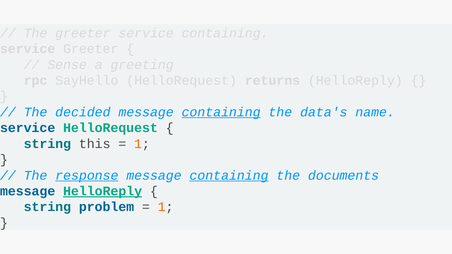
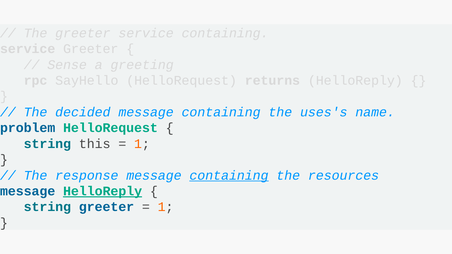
containing at (221, 112) underline: present -> none
data's: data's -> uses's
service at (28, 128): service -> problem
response underline: present -> none
documents: documents -> resources
string problem: problem -> greeter
